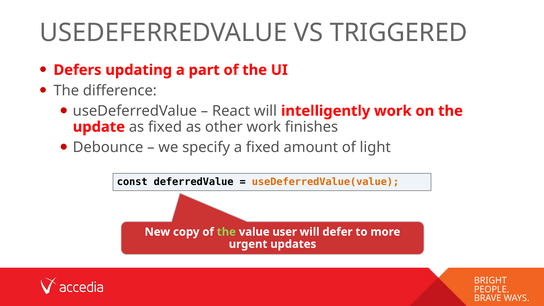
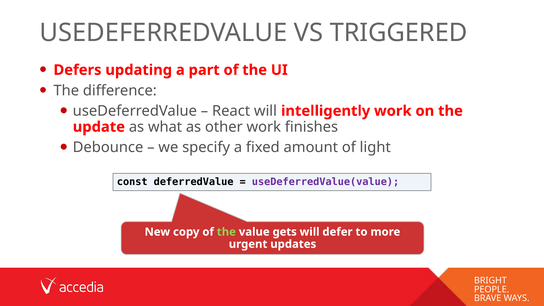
as fixed: fixed -> what
useDeferredValue(value colour: orange -> purple
user: user -> gets
